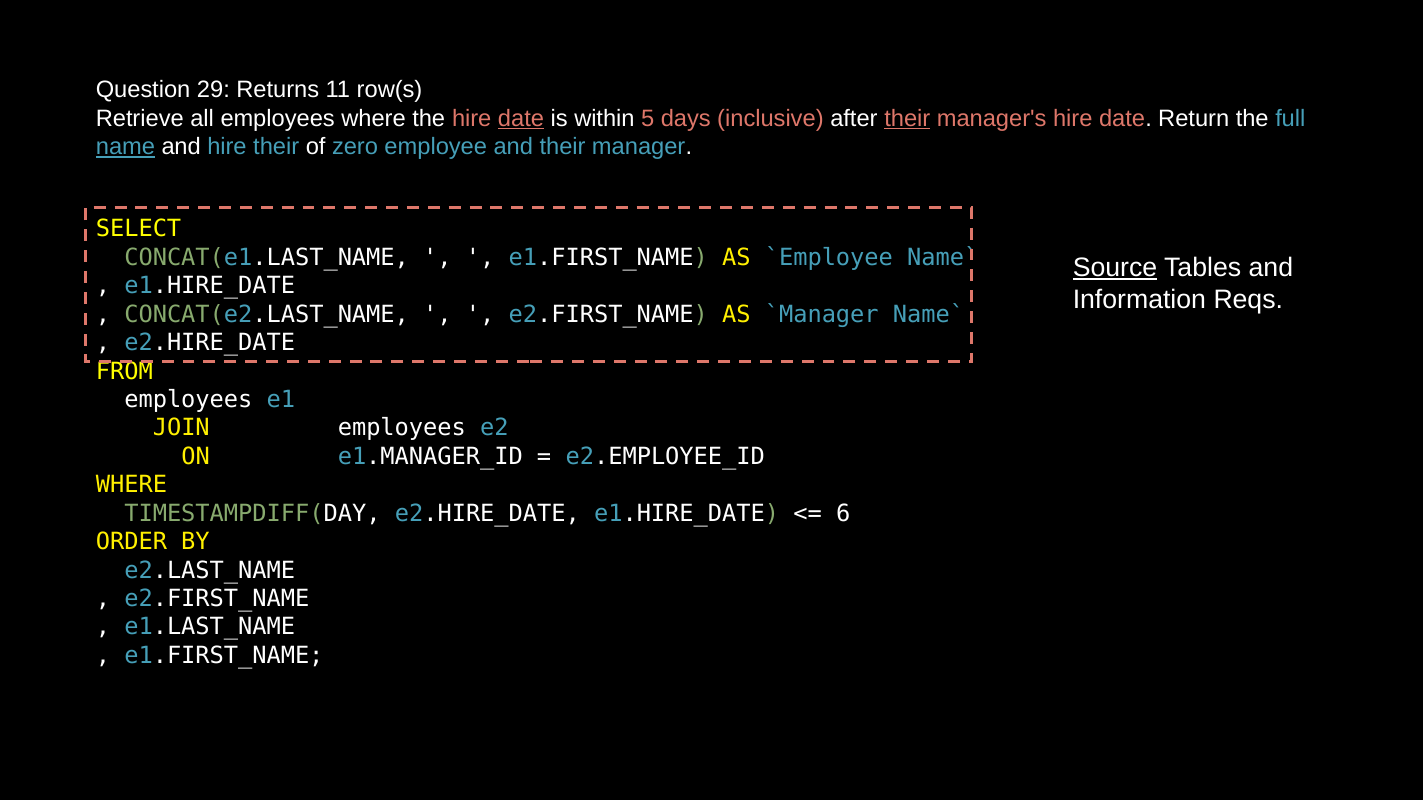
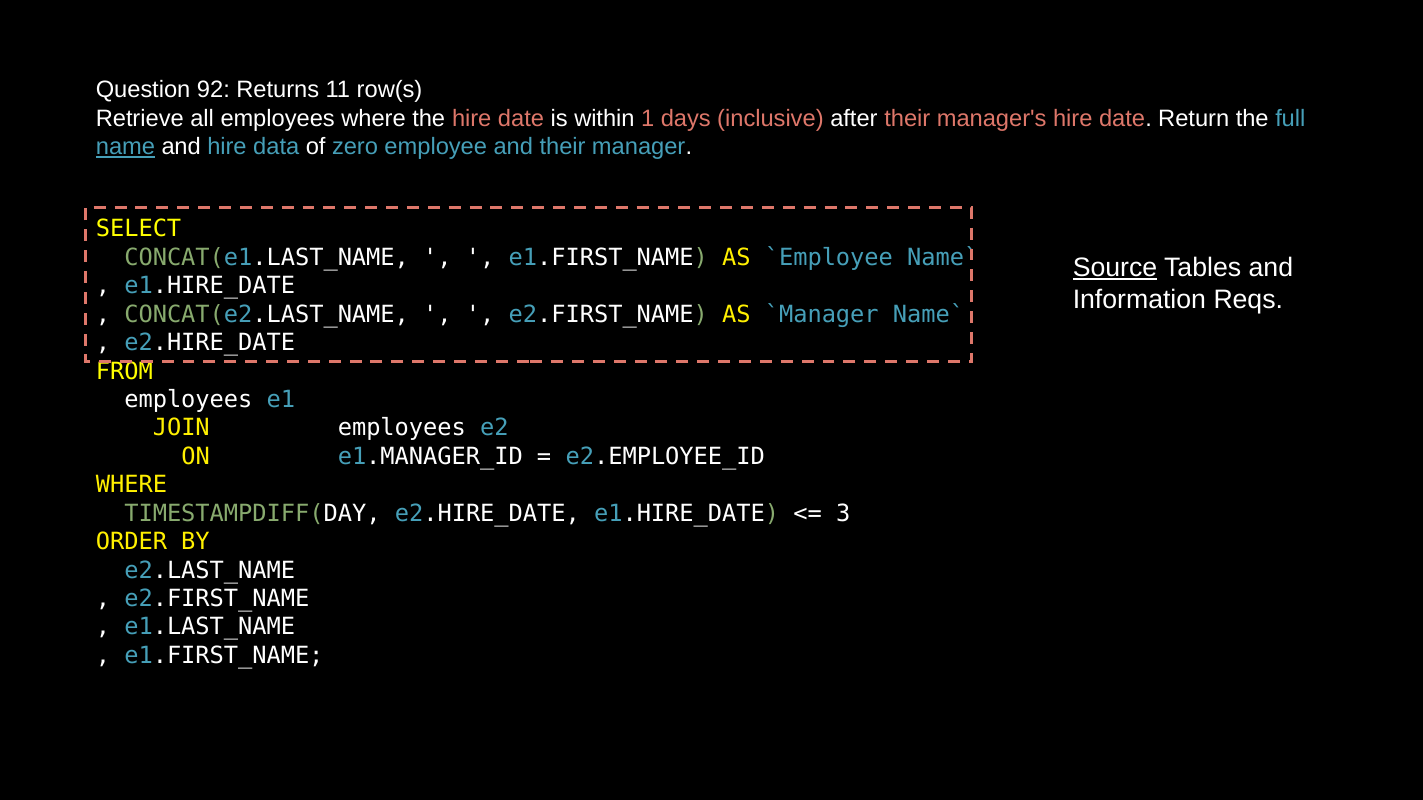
29: 29 -> 92
date at (521, 118) underline: present -> none
5: 5 -> 1
their at (907, 118) underline: present -> none
hire their: their -> data
6: 6 -> 3
